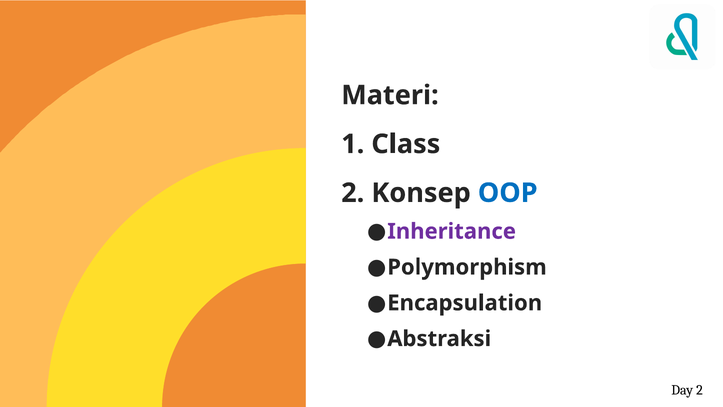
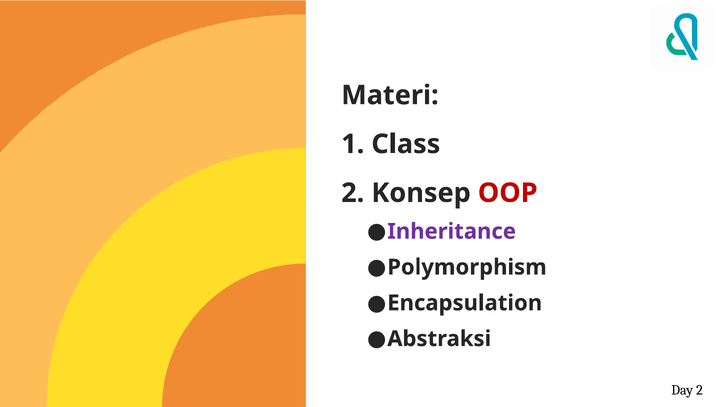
OOP colour: blue -> red
